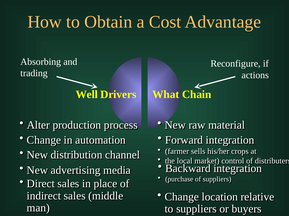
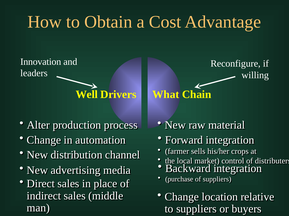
Absorbing: Absorbing -> Innovation
trading: trading -> leaders
actions: actions -> willing
